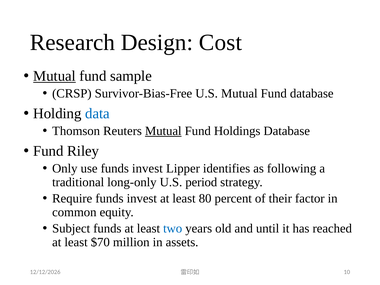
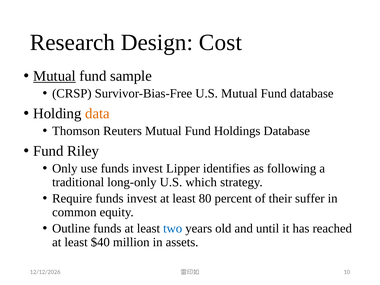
data colour: blue -> orange
Mutual at (163, 131) underline: present -> none
period: period -> which
factor: factor -> suffer
Subject: Subject -> Outline
$70: $70 -> $40
